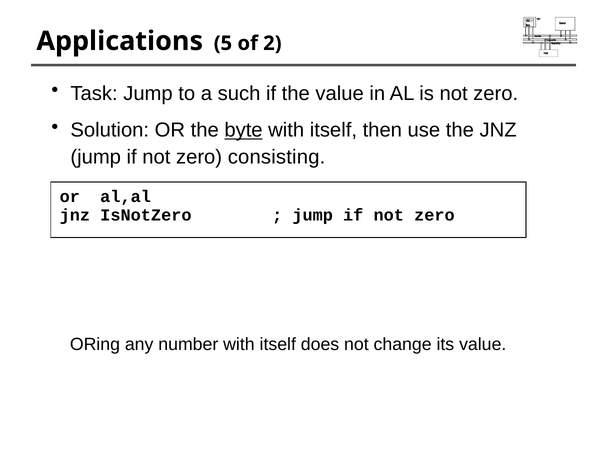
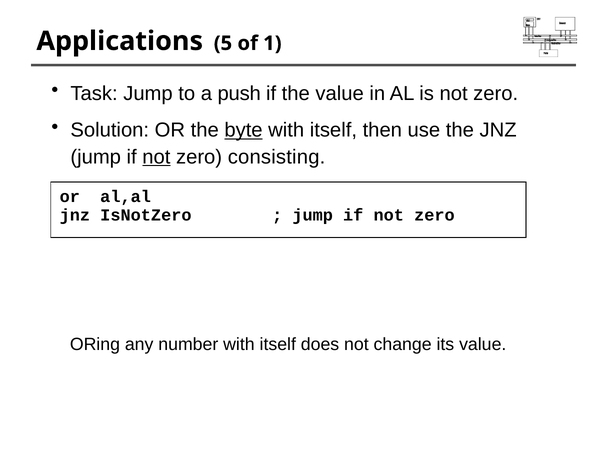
2: 2 -> 1
such: such -> push
not at (156, 157) underline: none -> present
